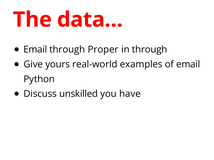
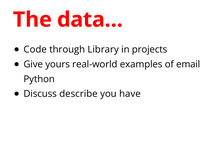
Email at (35, 50): Email -> Code
Proper: Proper -> Library
in through: through -> projects
unskilled: unskilled -> describe
